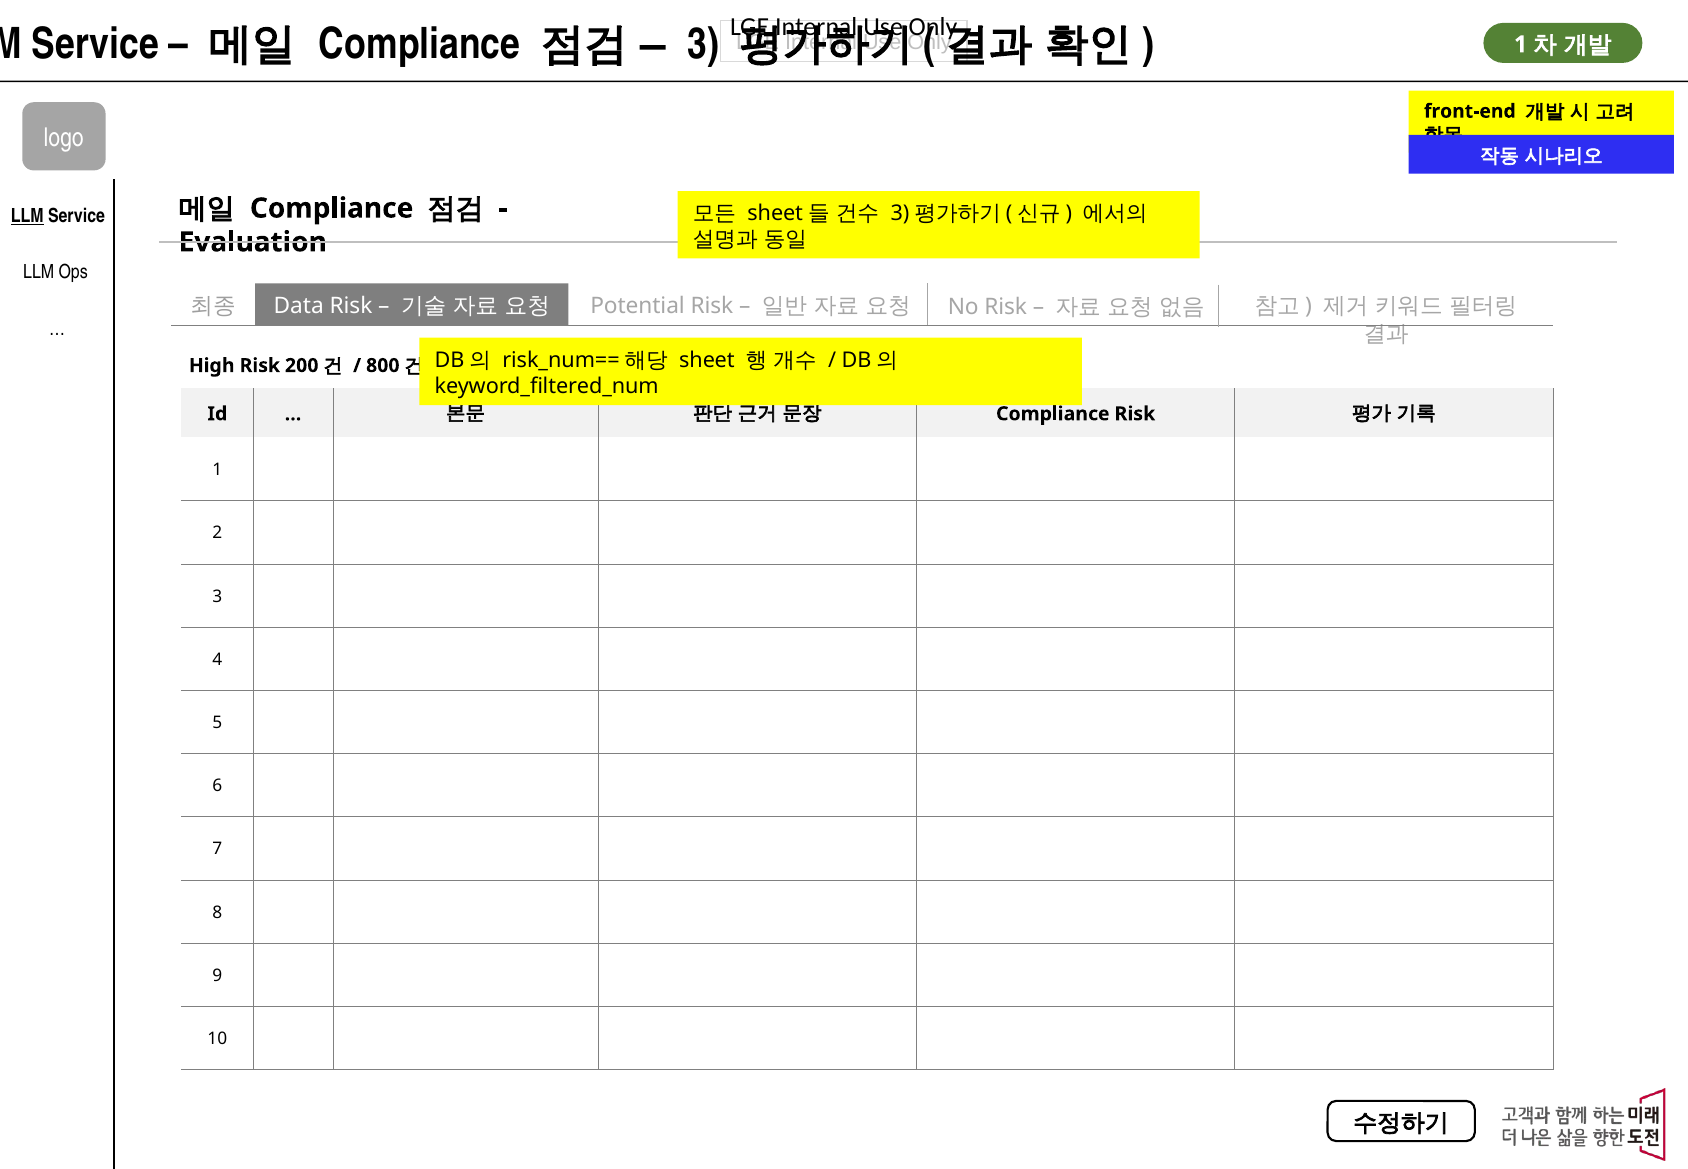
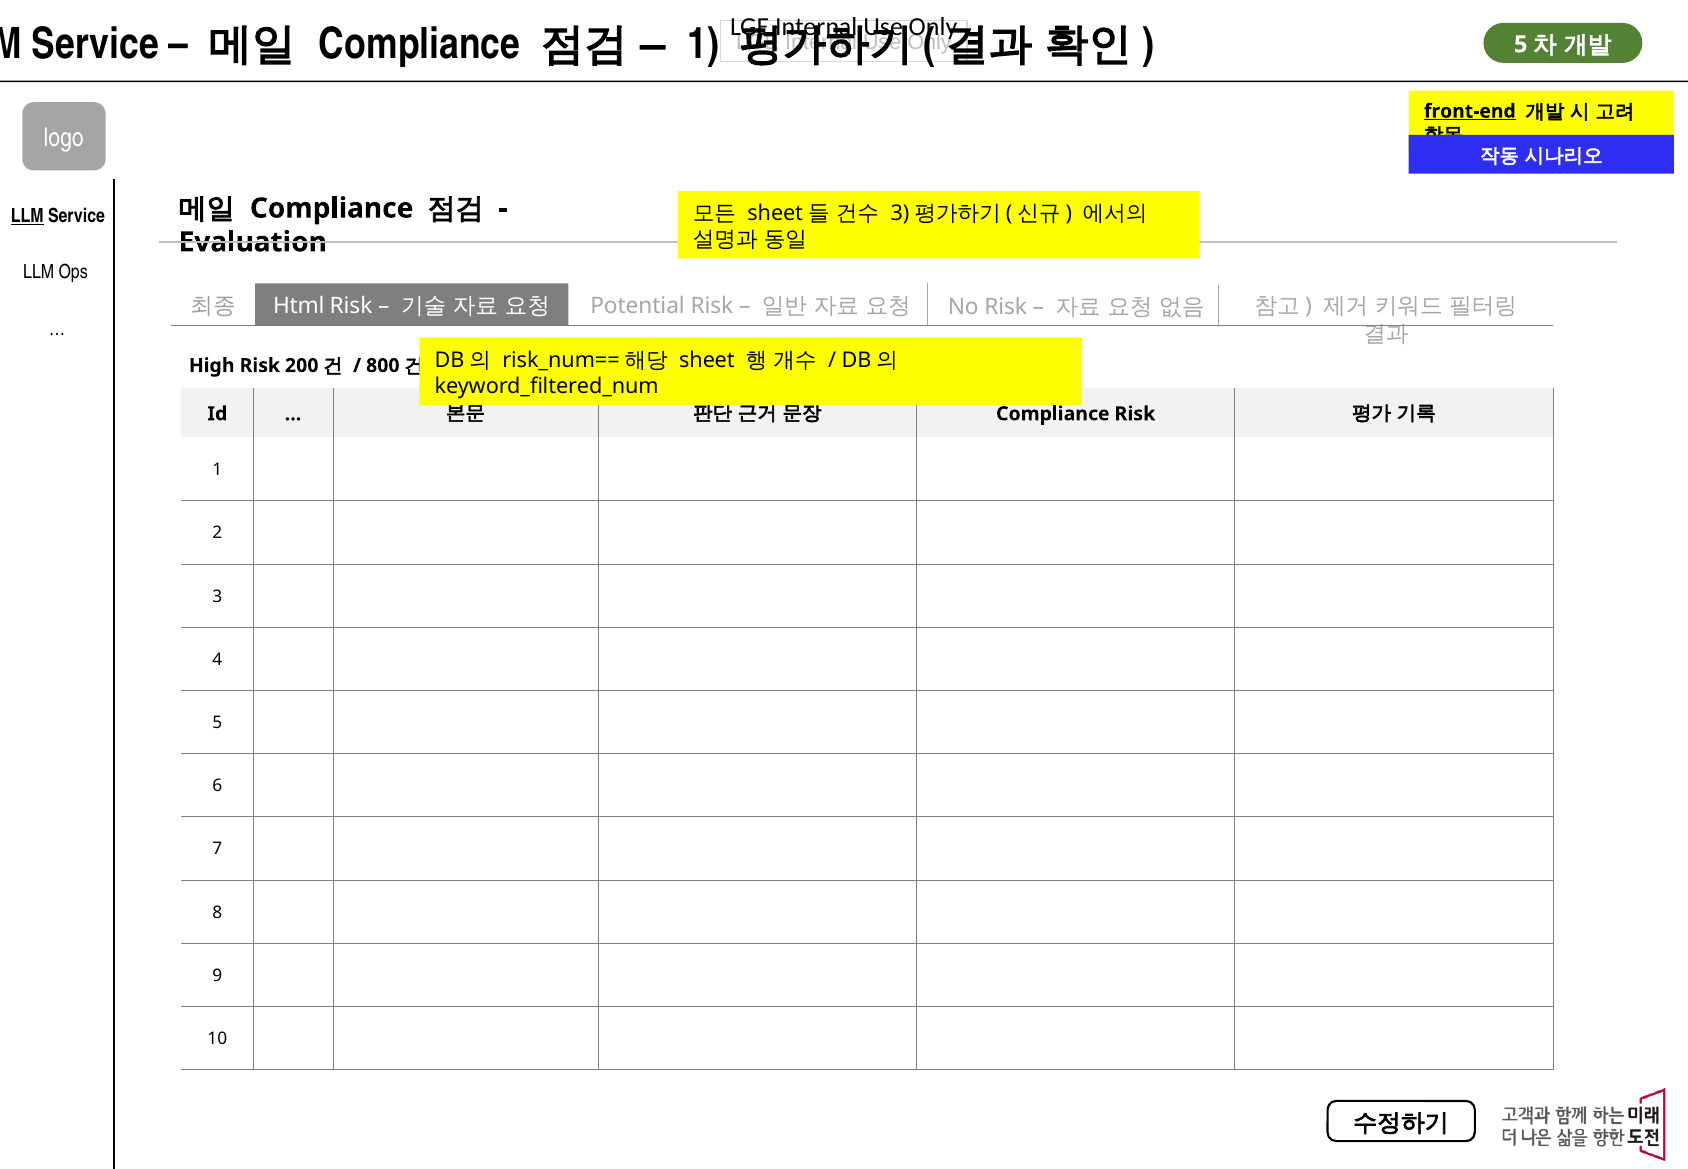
3 at (704, 44): 3 -> 1
1 at (1521, 44): 1 -> 5
front-end underline: none -> present
Data: Data -> Html
